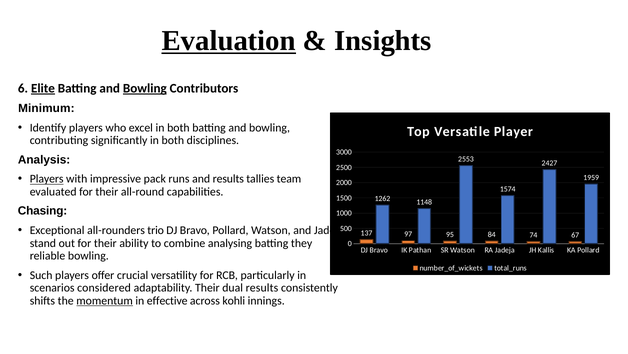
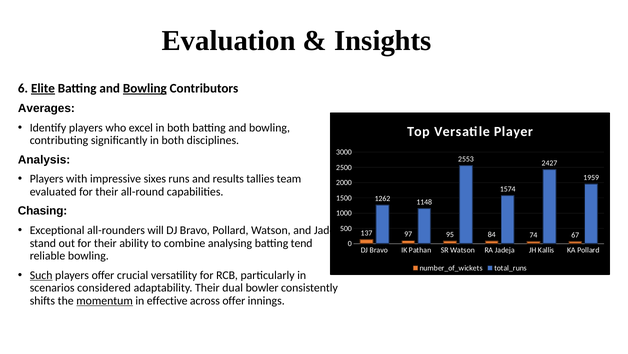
Evaluation underline: present -> none
Minimum: Minimum -> Averages
Players at (47, 179) underline: present -> none
pack: pack -> sixes
trio: trio -> will
they: they -> tend
Such underline: none -> present
dual results: results -> bowler
across kohli: kohli -> offer
